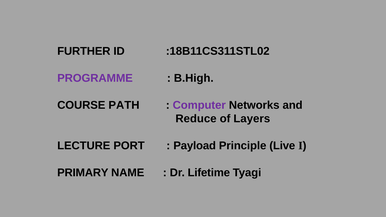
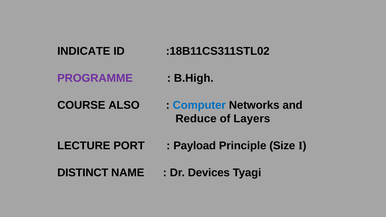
FURTHER: FURTHER -> INDICATE
PATH: PATH -> ALSO
Computer colour: purple -> blue
Live: Live -> Size
PRIMARY: PRIMARY -> DISTINCT
Lifetime: Lifetime -> Devices
